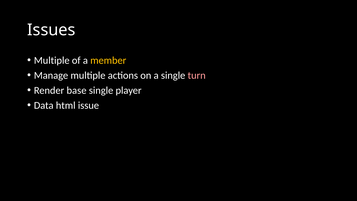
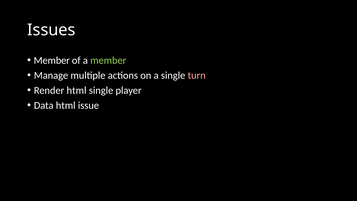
Multiple at (52, 60): Multiple -> Member
member at (108, 60) colour: yellow -> light green
Render base: base -> html
